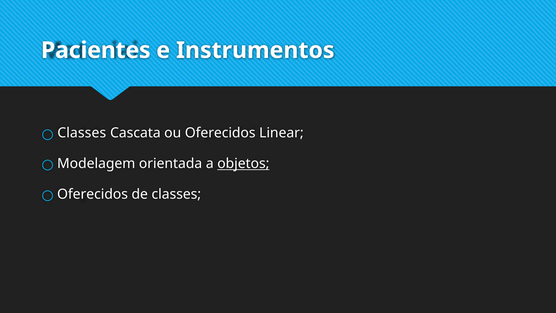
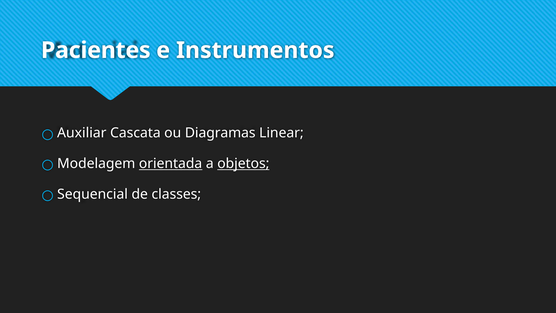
Classes at (82, 133): Classes -> Auxiliar
ou Oferecidos: Oferecidos -> Diagramas
orientada underline: none -> present
Oferecidos at (93, 194): Oferecidos -> Sequencial
